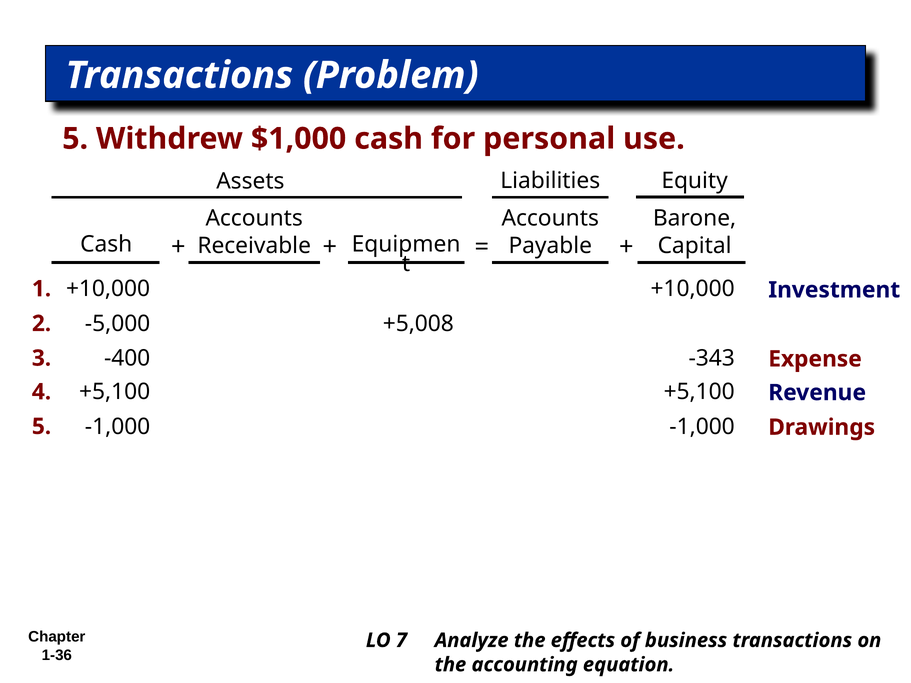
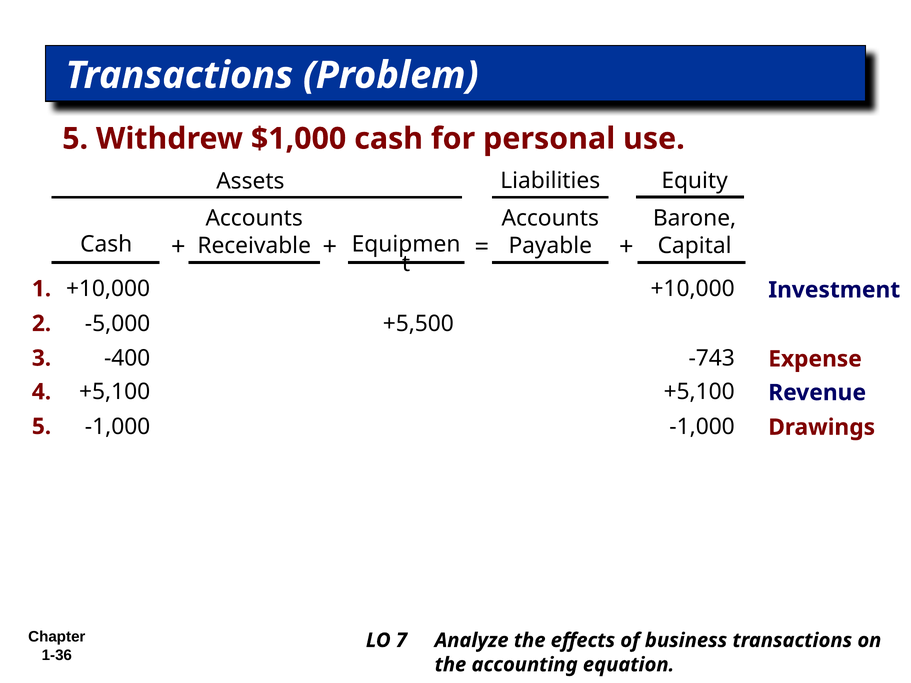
+5,008: +5,008 -> +5,500
-343: -343 -> -743
